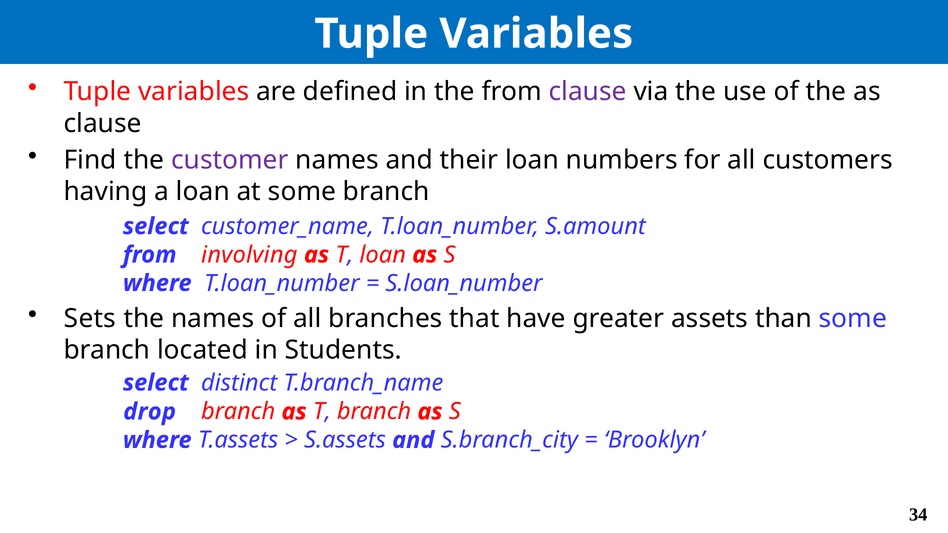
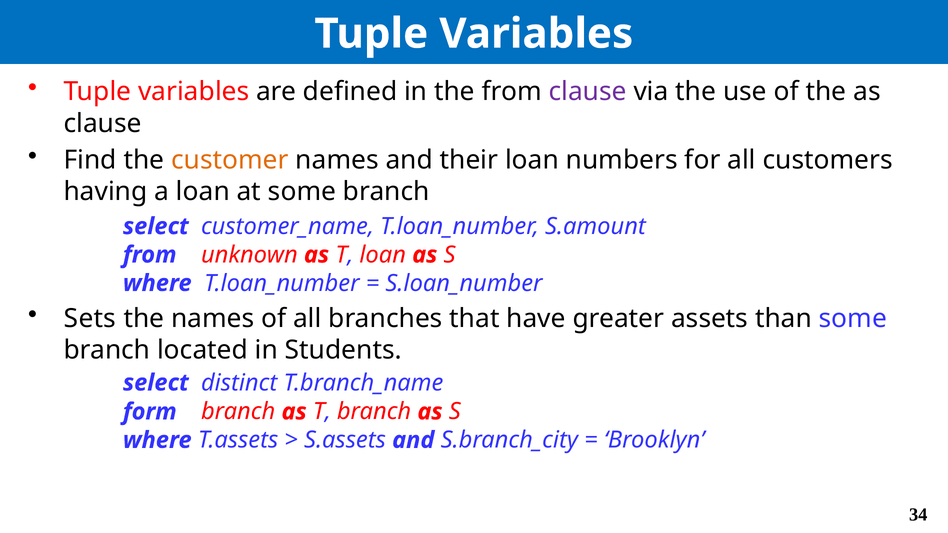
customer colour: purple -> orange
involving: involving -> unknown
drop: drop -> form
